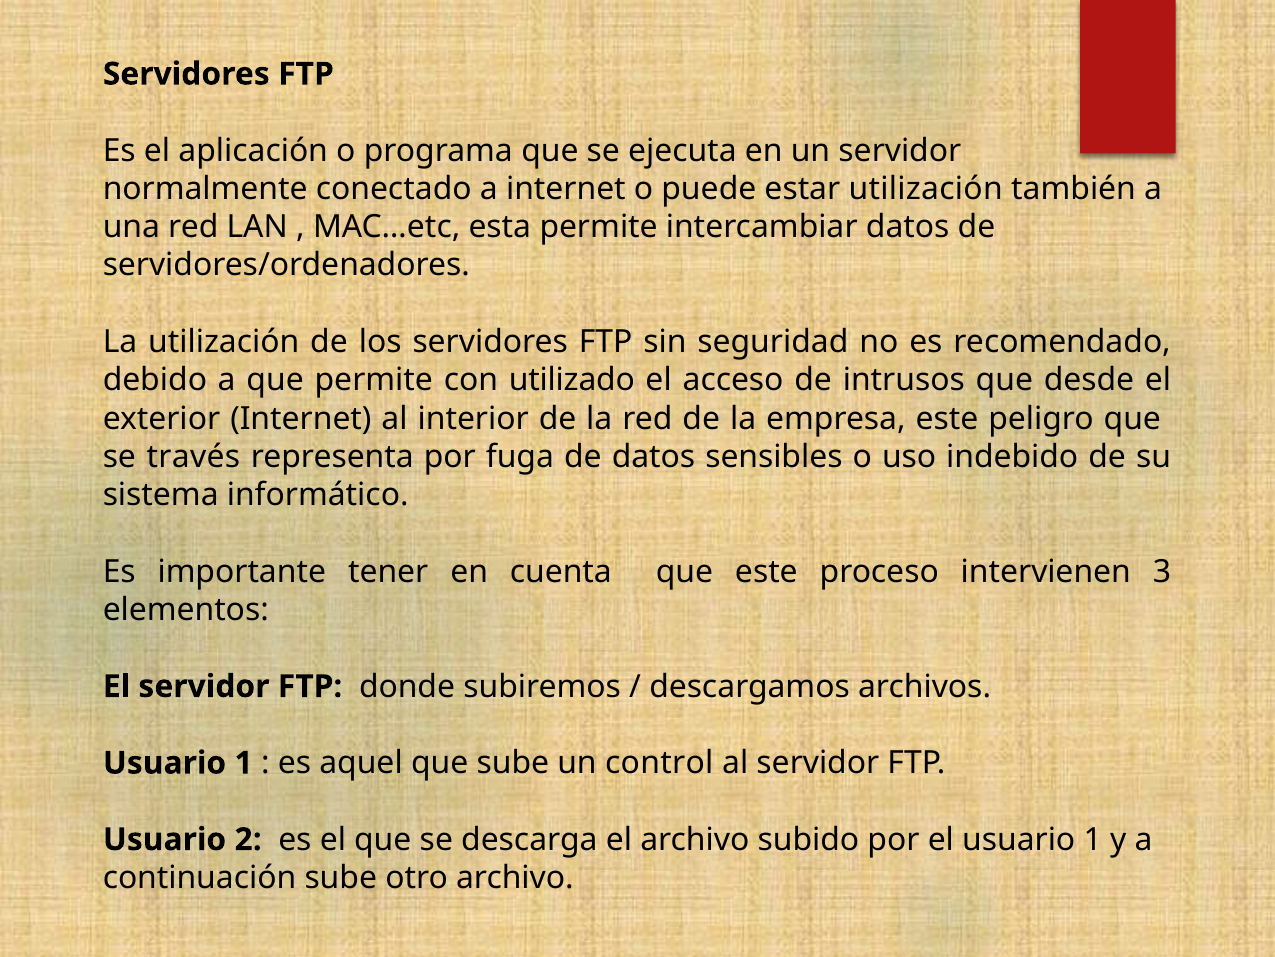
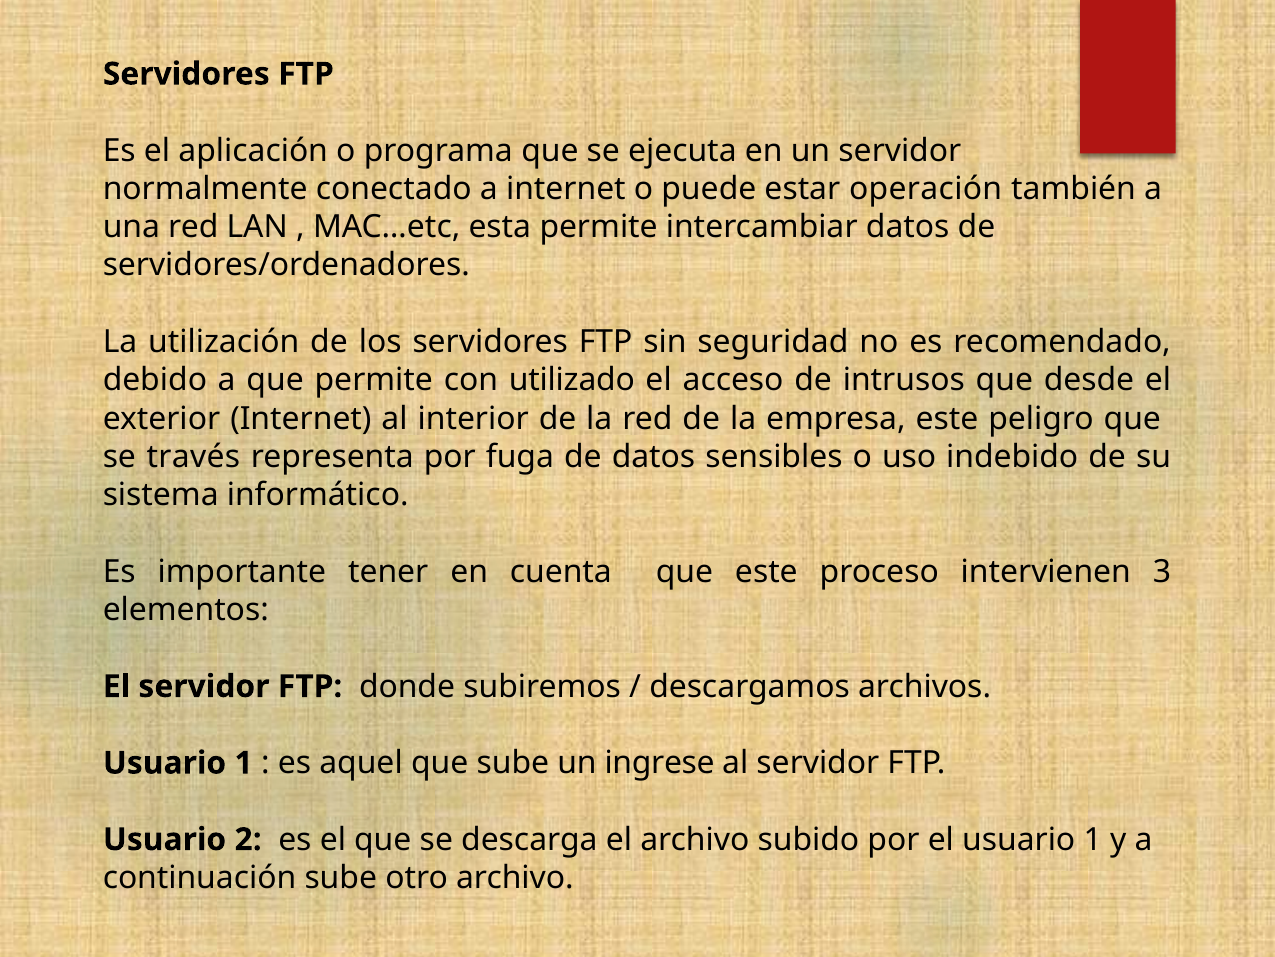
estar utilización: utilización -> operación
control: control -> ingrese
